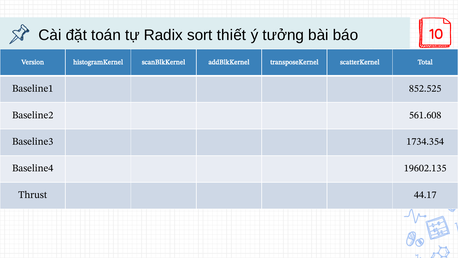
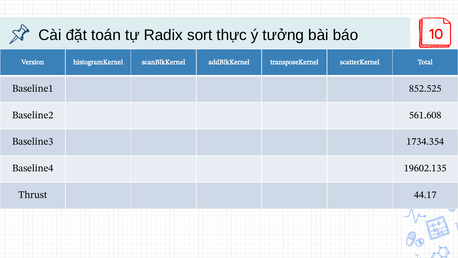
thiết: thiết -> thực
